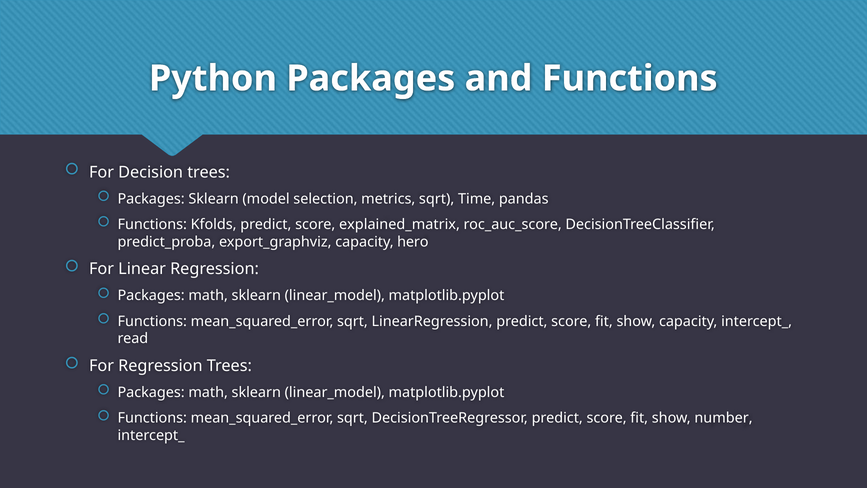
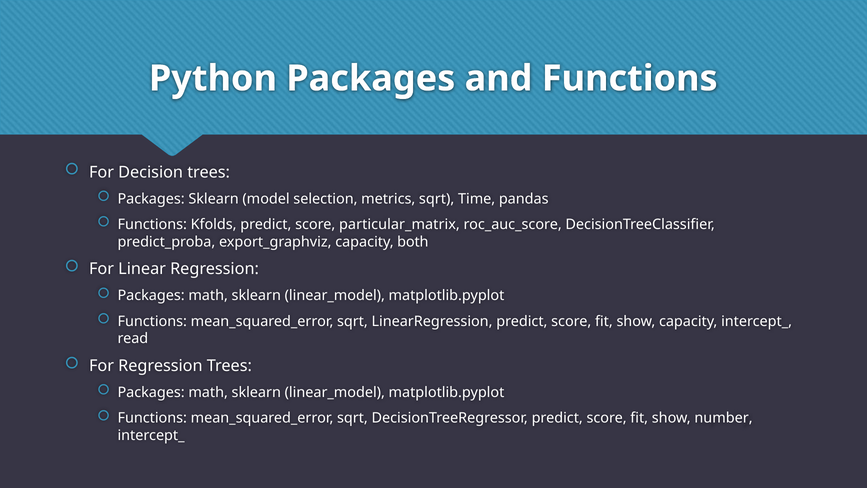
explained_matrix: explained_matrix -> particular_matrix
hero: hero -> both
